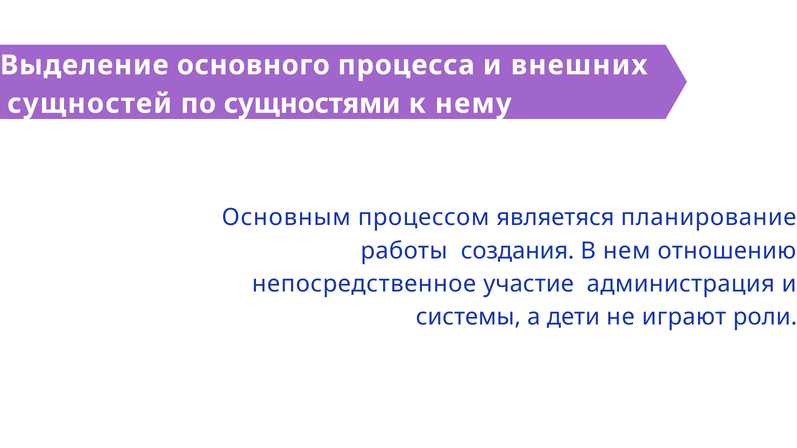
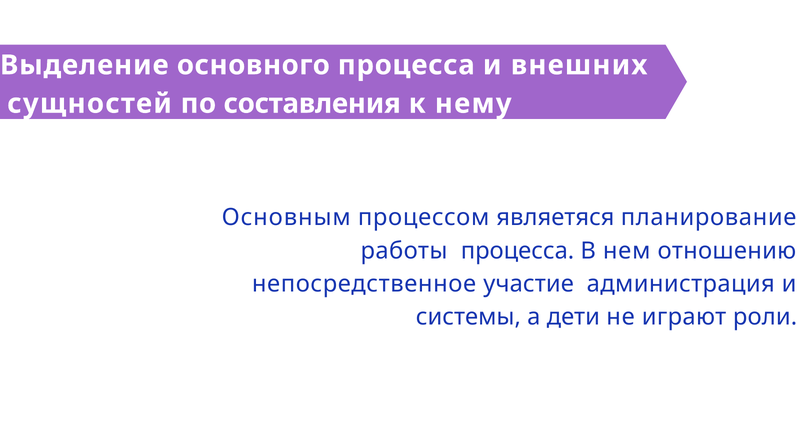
сущностями: сущностями -> составления
работы создания: создания -> процесса
